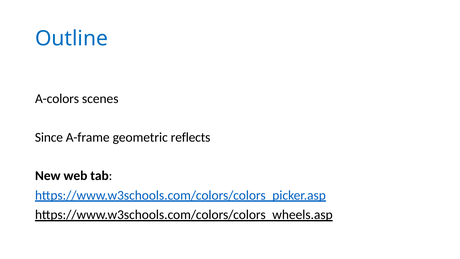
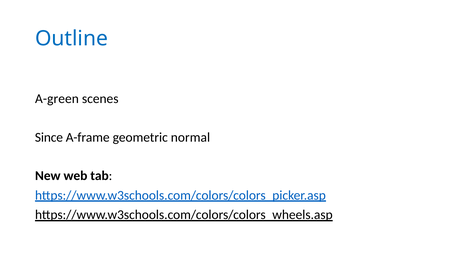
A-colors: A-colors -> A-green
reflects: reflects -> normal
